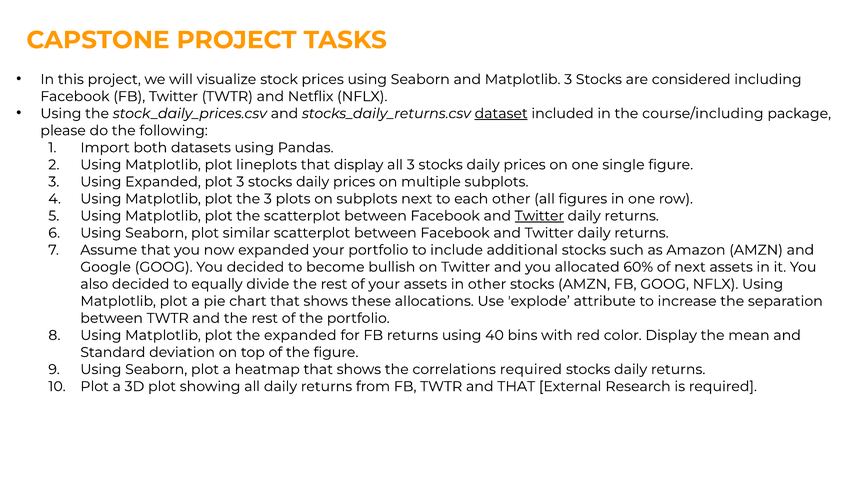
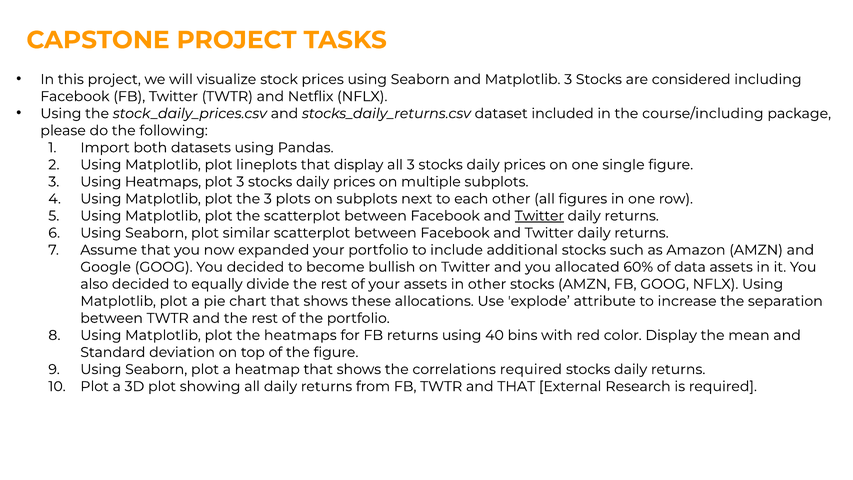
dataset underline: present -> none
Using Expanded: Expanded -> Heatmaps
of next: next -> data
the expanded: expanded -> heatmaps
